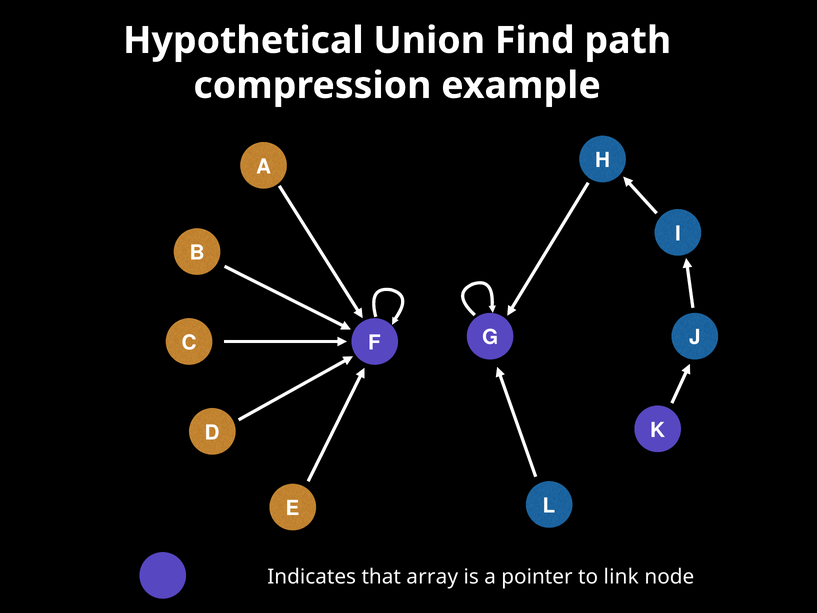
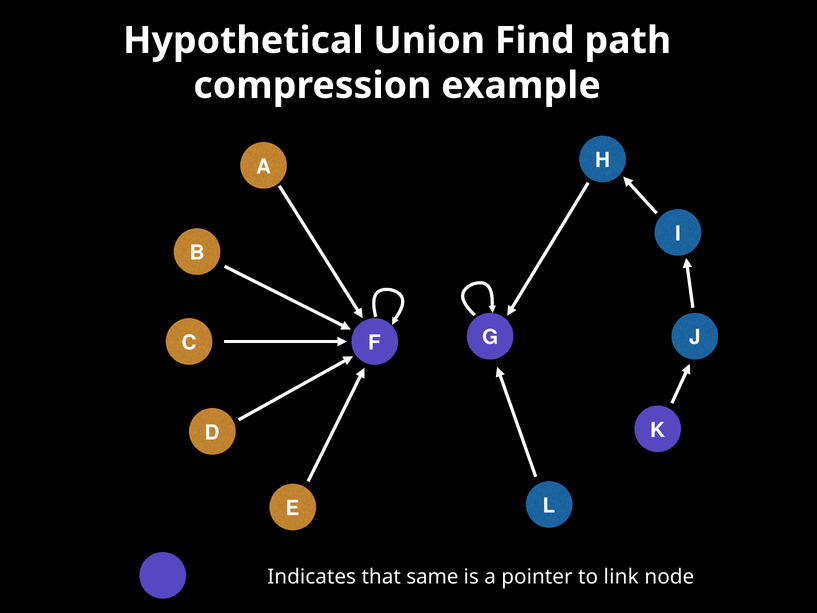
array: array -> same
